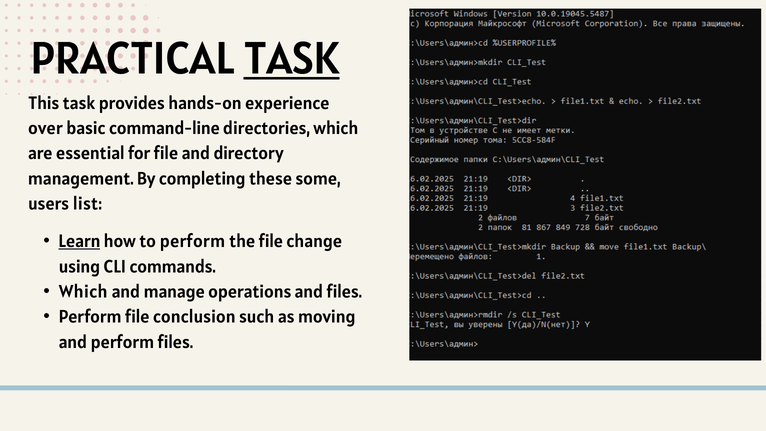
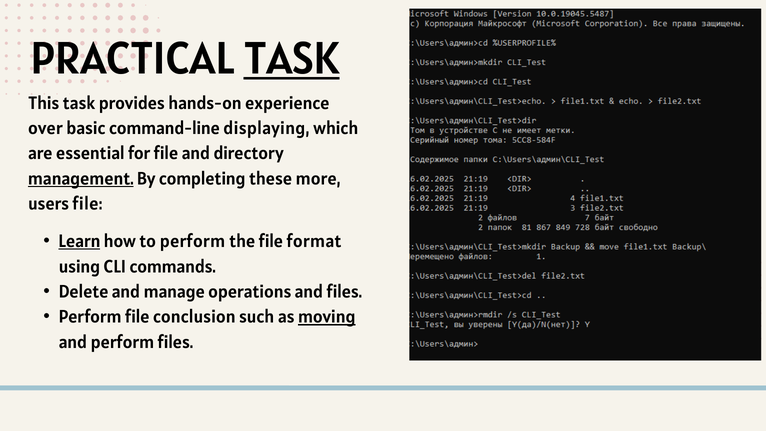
directories: directories -> displaying
management underline: none -> present
some: some -> more
users list: list -> file
change: change -> format
Which at (83, 292): Which -> Delete
moving underline: none -> present
